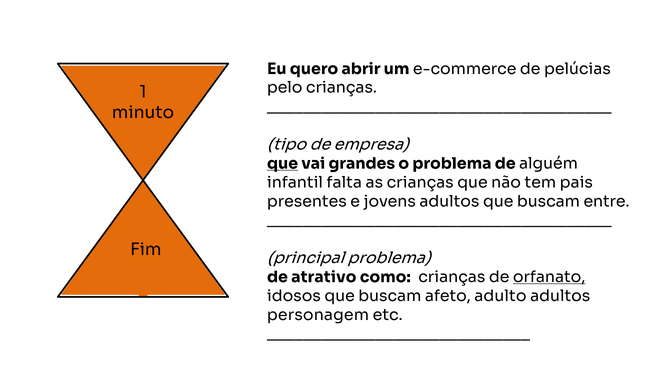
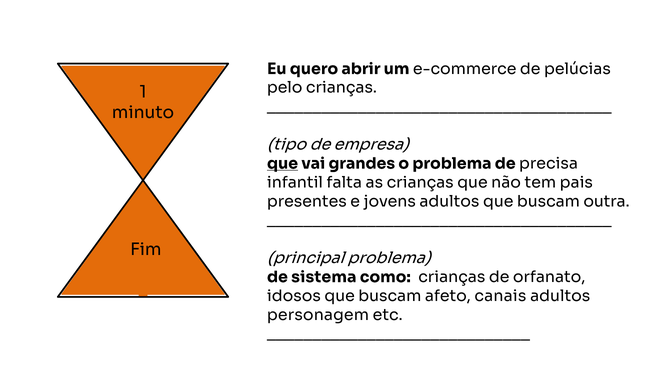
alguém: alguém -> precisa
entre: entre -> outra
atrativo: atrativo -> sistema
orfanato underline: present -> none
adulto: adulto -> canais
